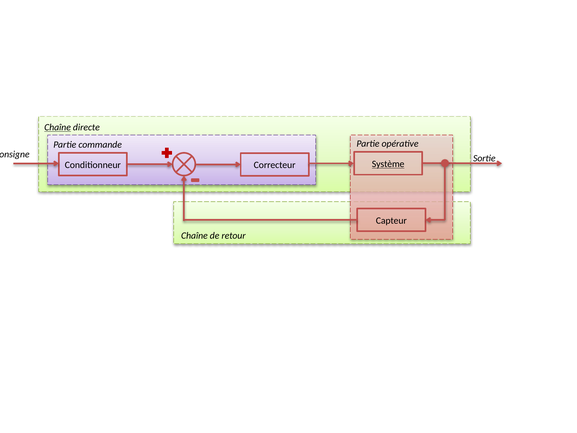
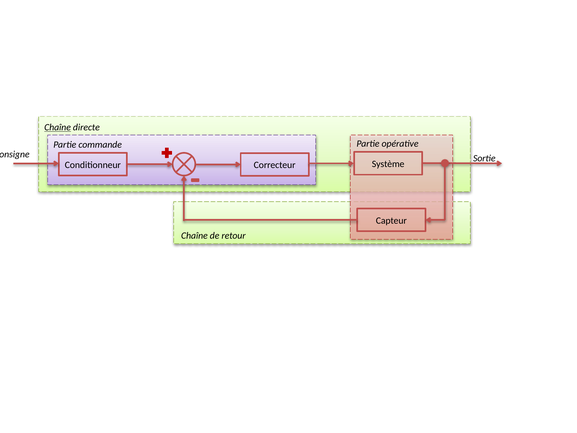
Système underline: present -> none
